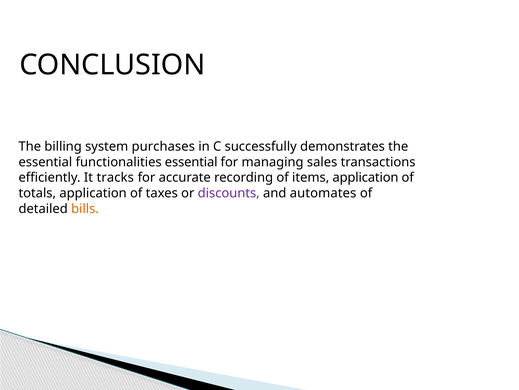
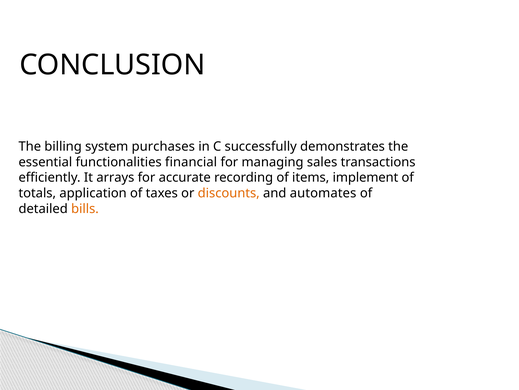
functionalities essential: essential -> financial
tracks: tracks -> arrays
items application: application -> implement
discounts colour: purple -> orange
